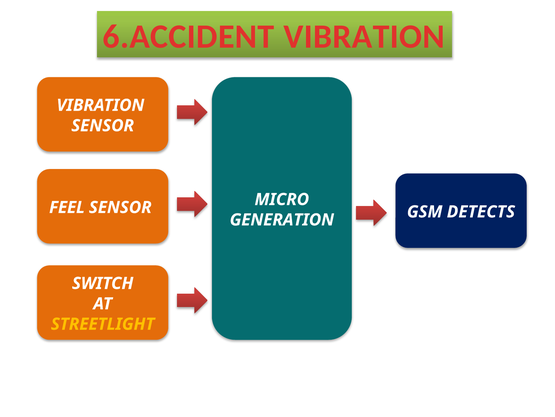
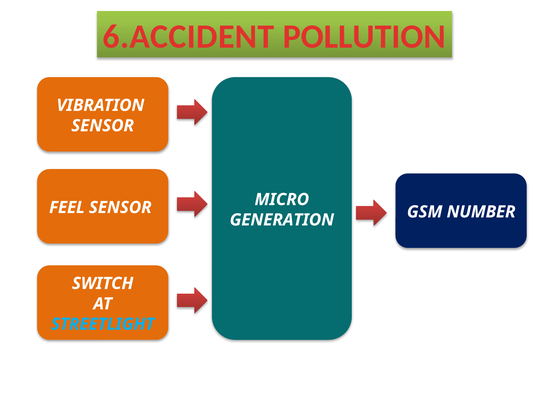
6.ACCIDENT VIBRATION: VIBRATION -> POLLUTION
DETECTS: DETECTS -> NUMBER
STREETLIGHT colour: yellow -> light blue
